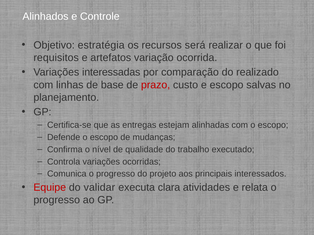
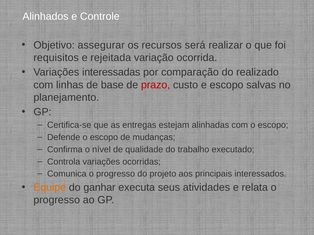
estratégia: estratégia -> assegurar
artefatos: artefatos -> rejeitada
Equipe colour: red -> orange
validar: validar -> ganhar
clara: clara -> seus
